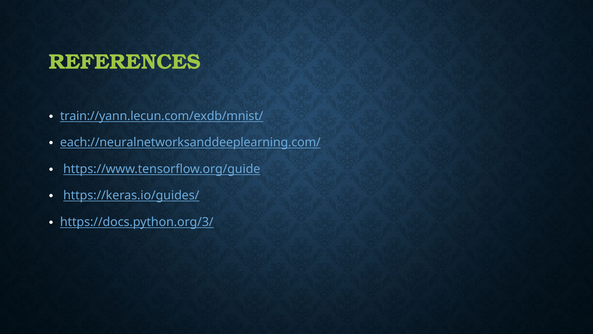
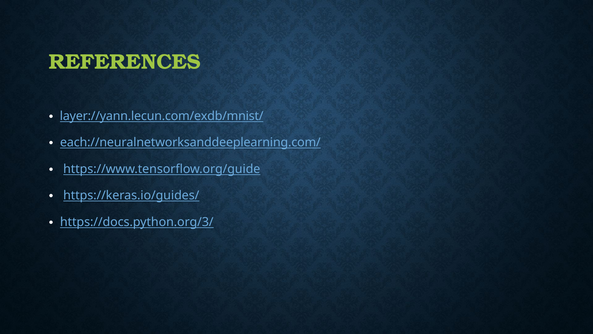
train://yann.lecun.com/exdb/mnist/: train://yann.lecun.com/exdb/mnist/ -> layer://yann.lecun.com/exdb/mnist/
